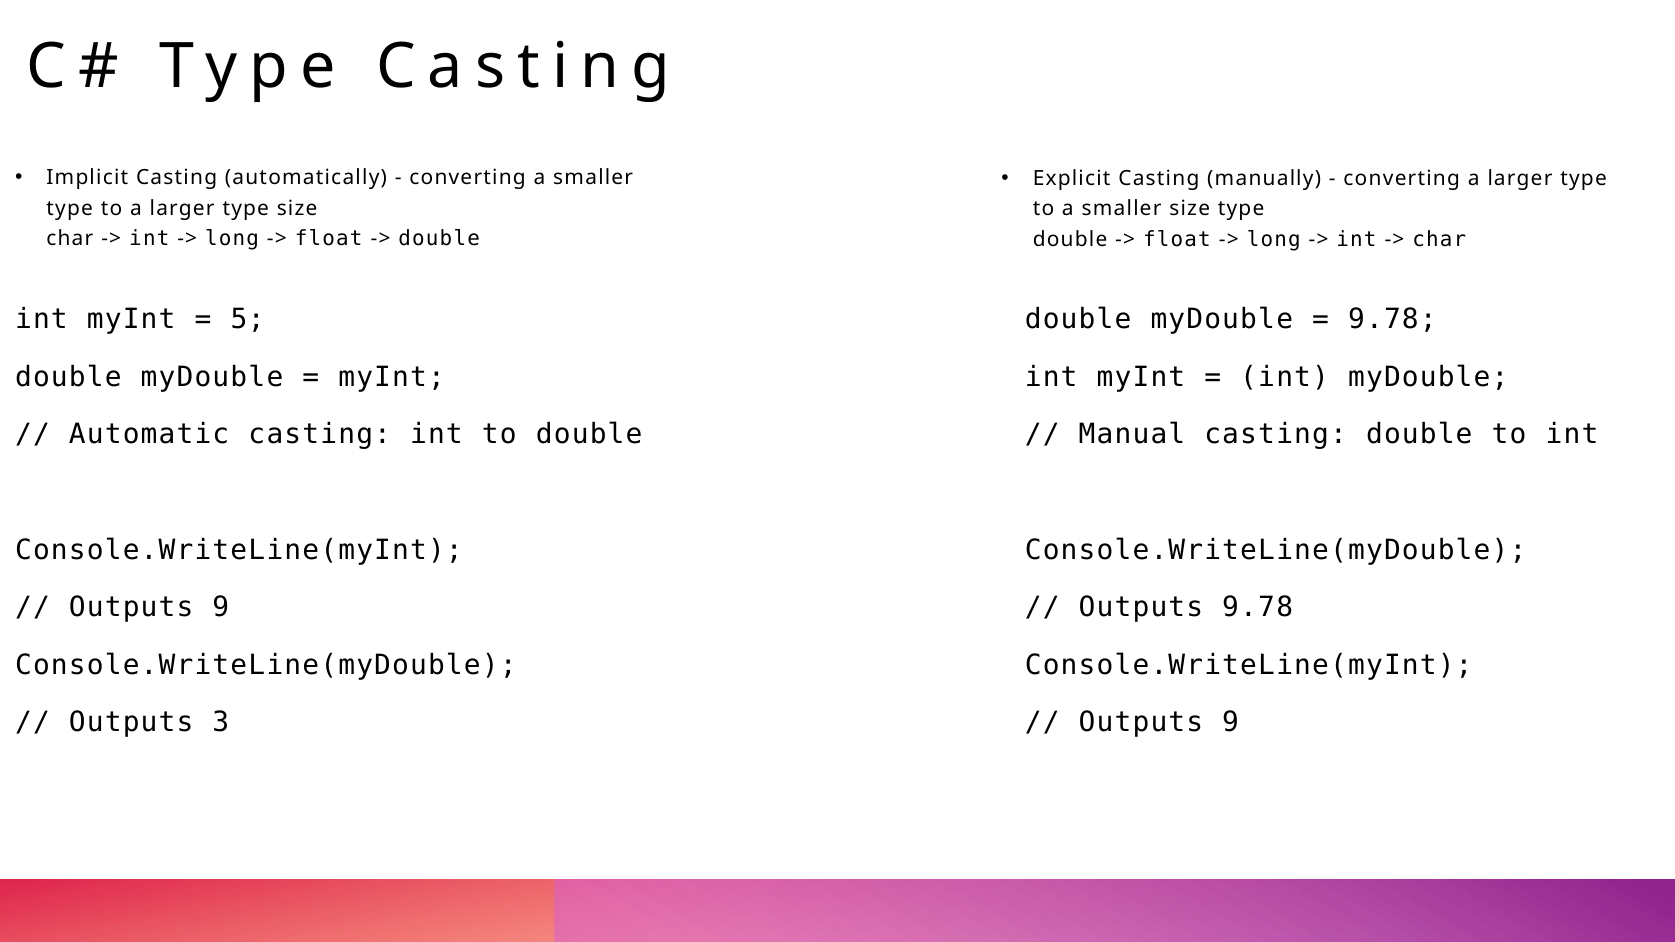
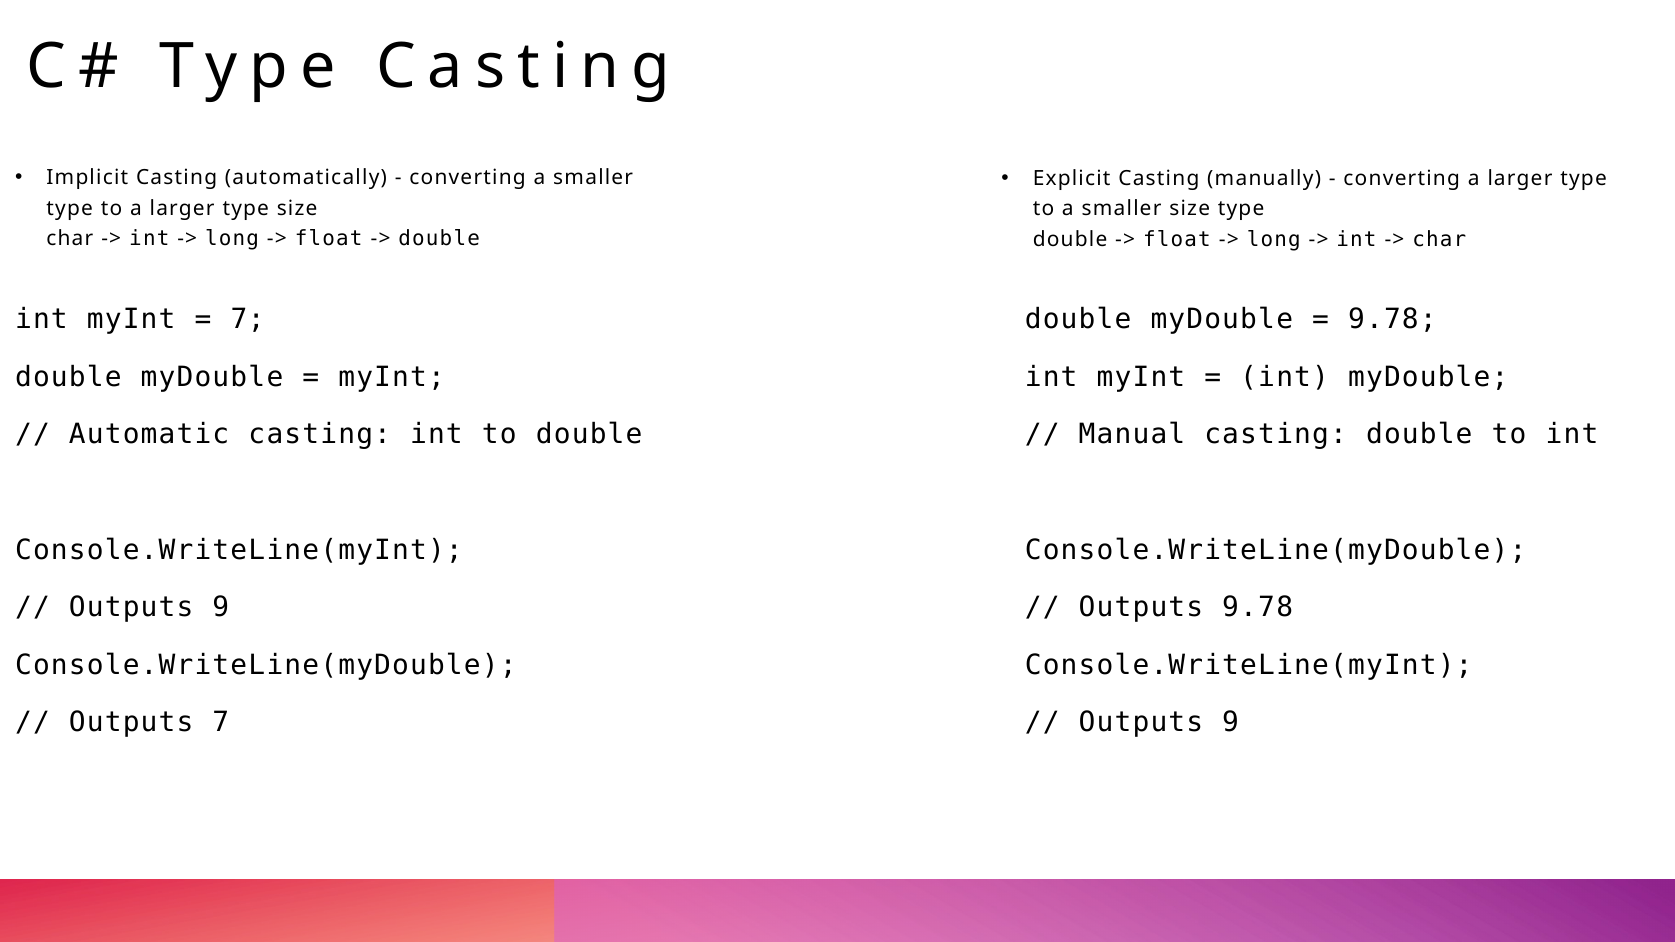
5 at (248, 320): 5 -> 7
Outputs 3: 3 -> 7
